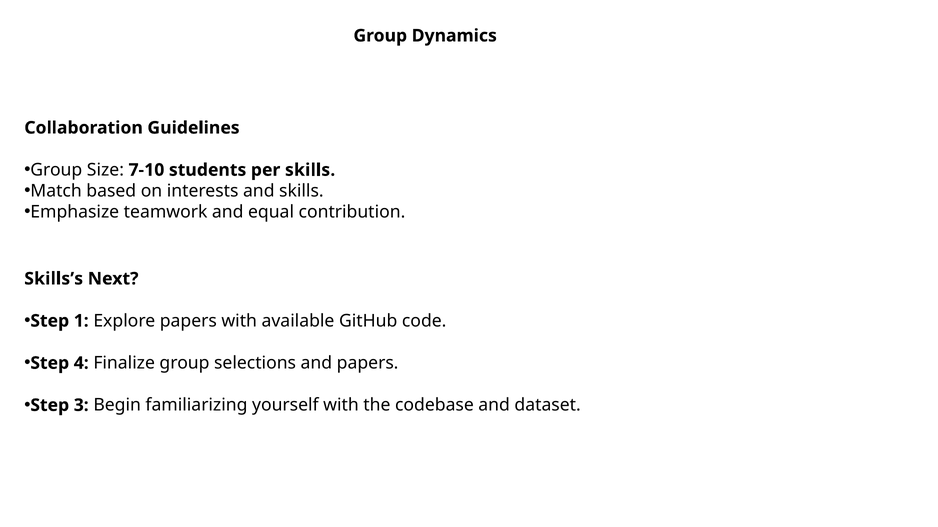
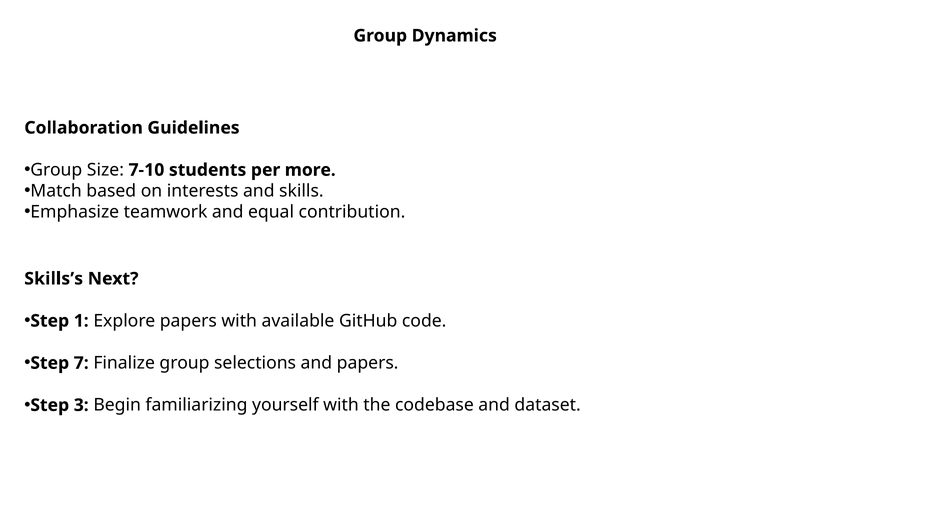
per skills: skills -> more
4: 4 -> 7
